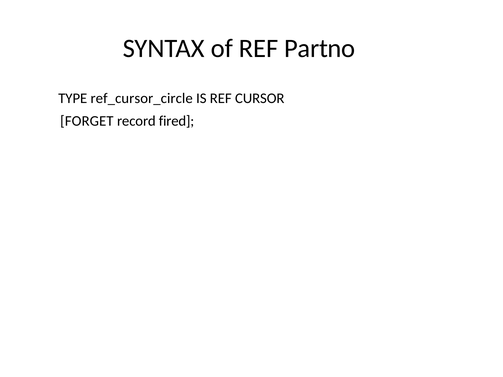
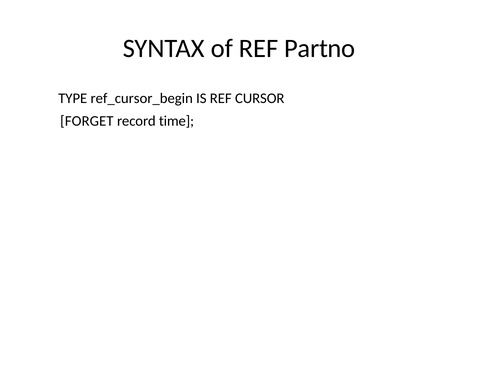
ref_cursor_circle: ref_cursor_circle -> ref_cursor_begin
fired: fired -> time
